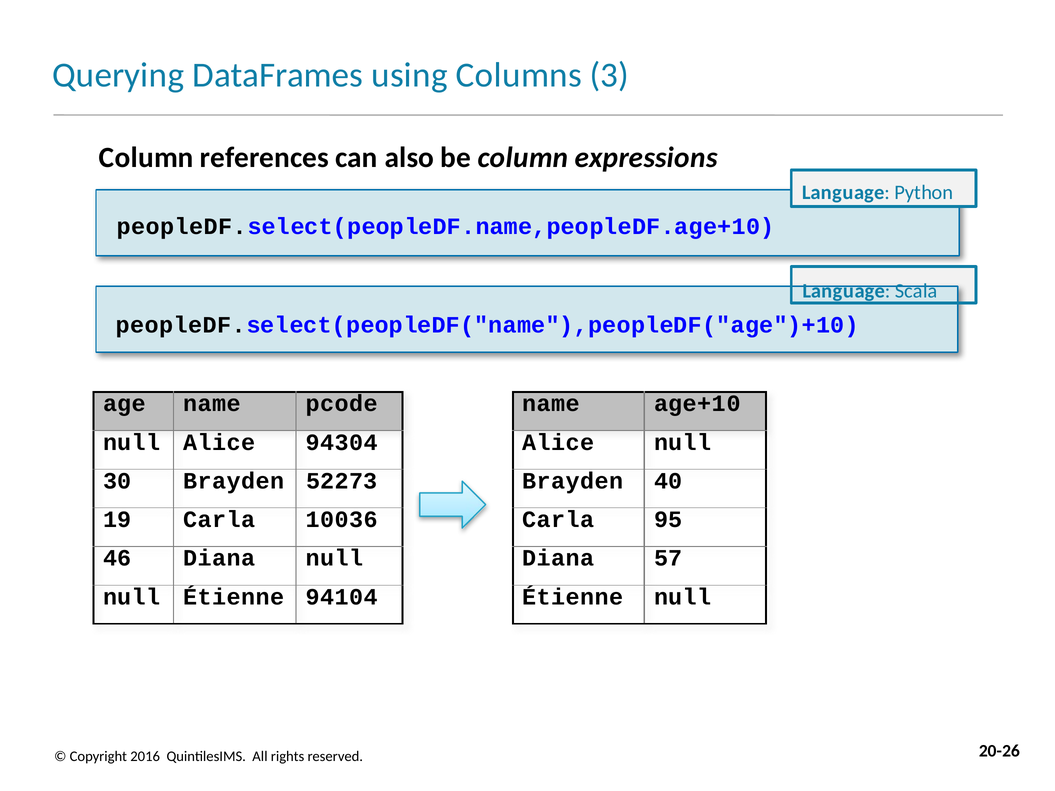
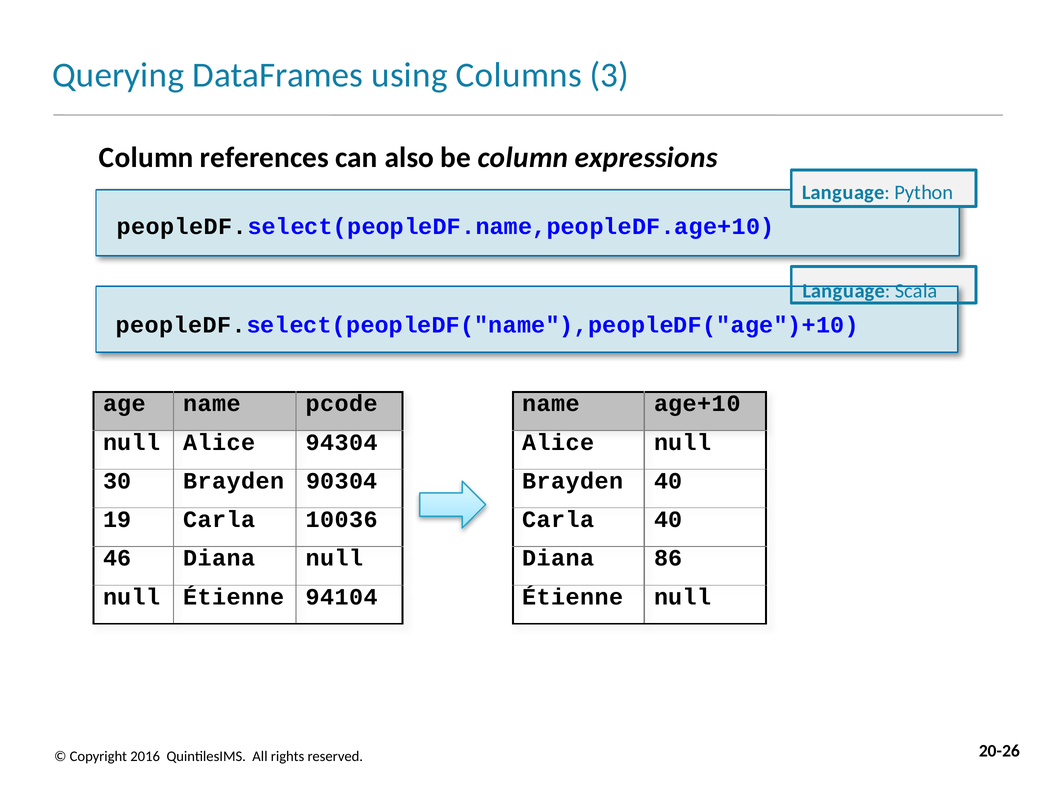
52273: 52273 -> 90304
Carla 95: 95 -> 40
57: 57 -> 86
